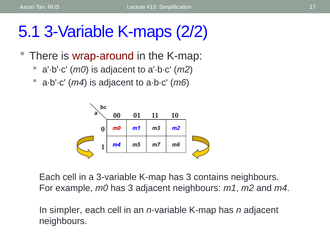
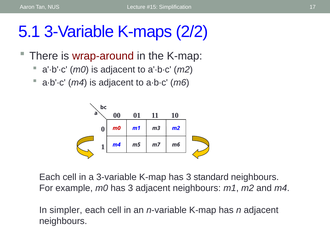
contains: contains -> standard
